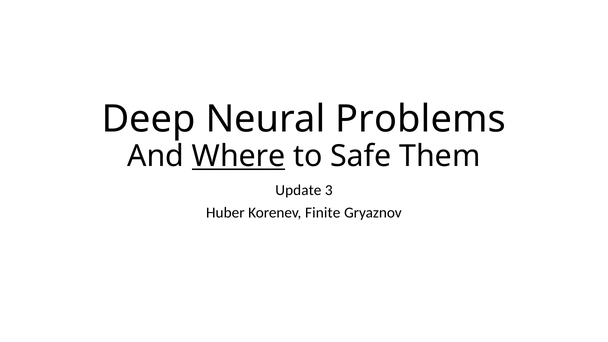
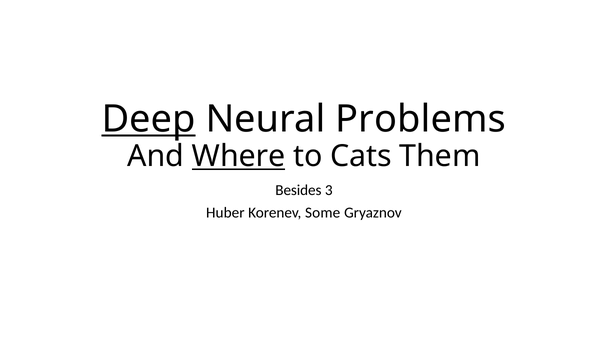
Deep underline: none -> present
Safe: Safe -> Cats
Update: Update -> Besides
Finite: Finite -> Some
